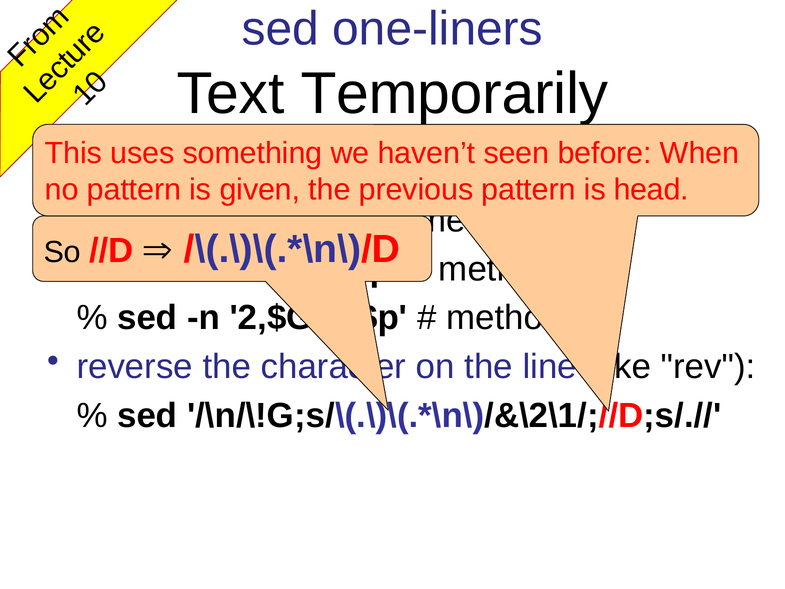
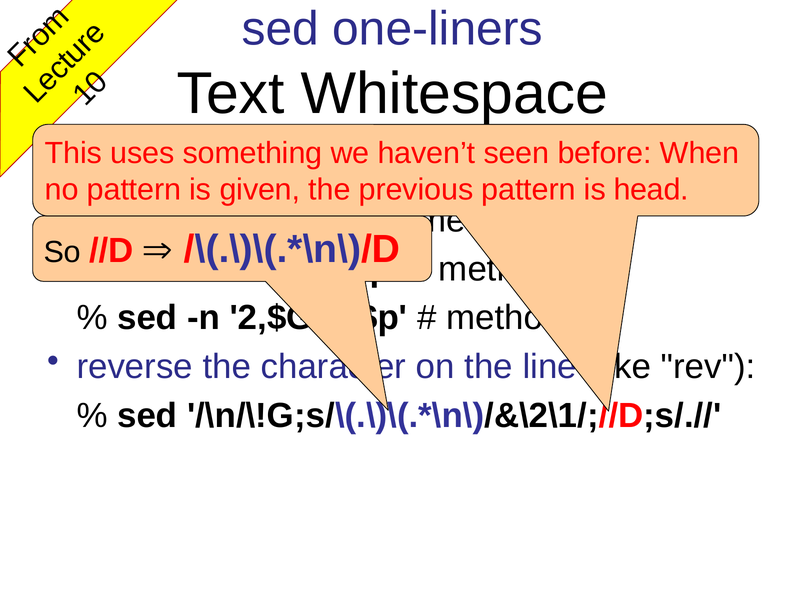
Temporarily: Temporarily -> Whitespace
